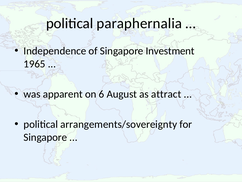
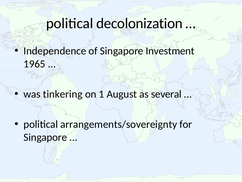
paraphernalia: paraphernalia -> decolonization
apparent: apparent -> tinkering
6: 6 -> 1
attract: attract -> several
